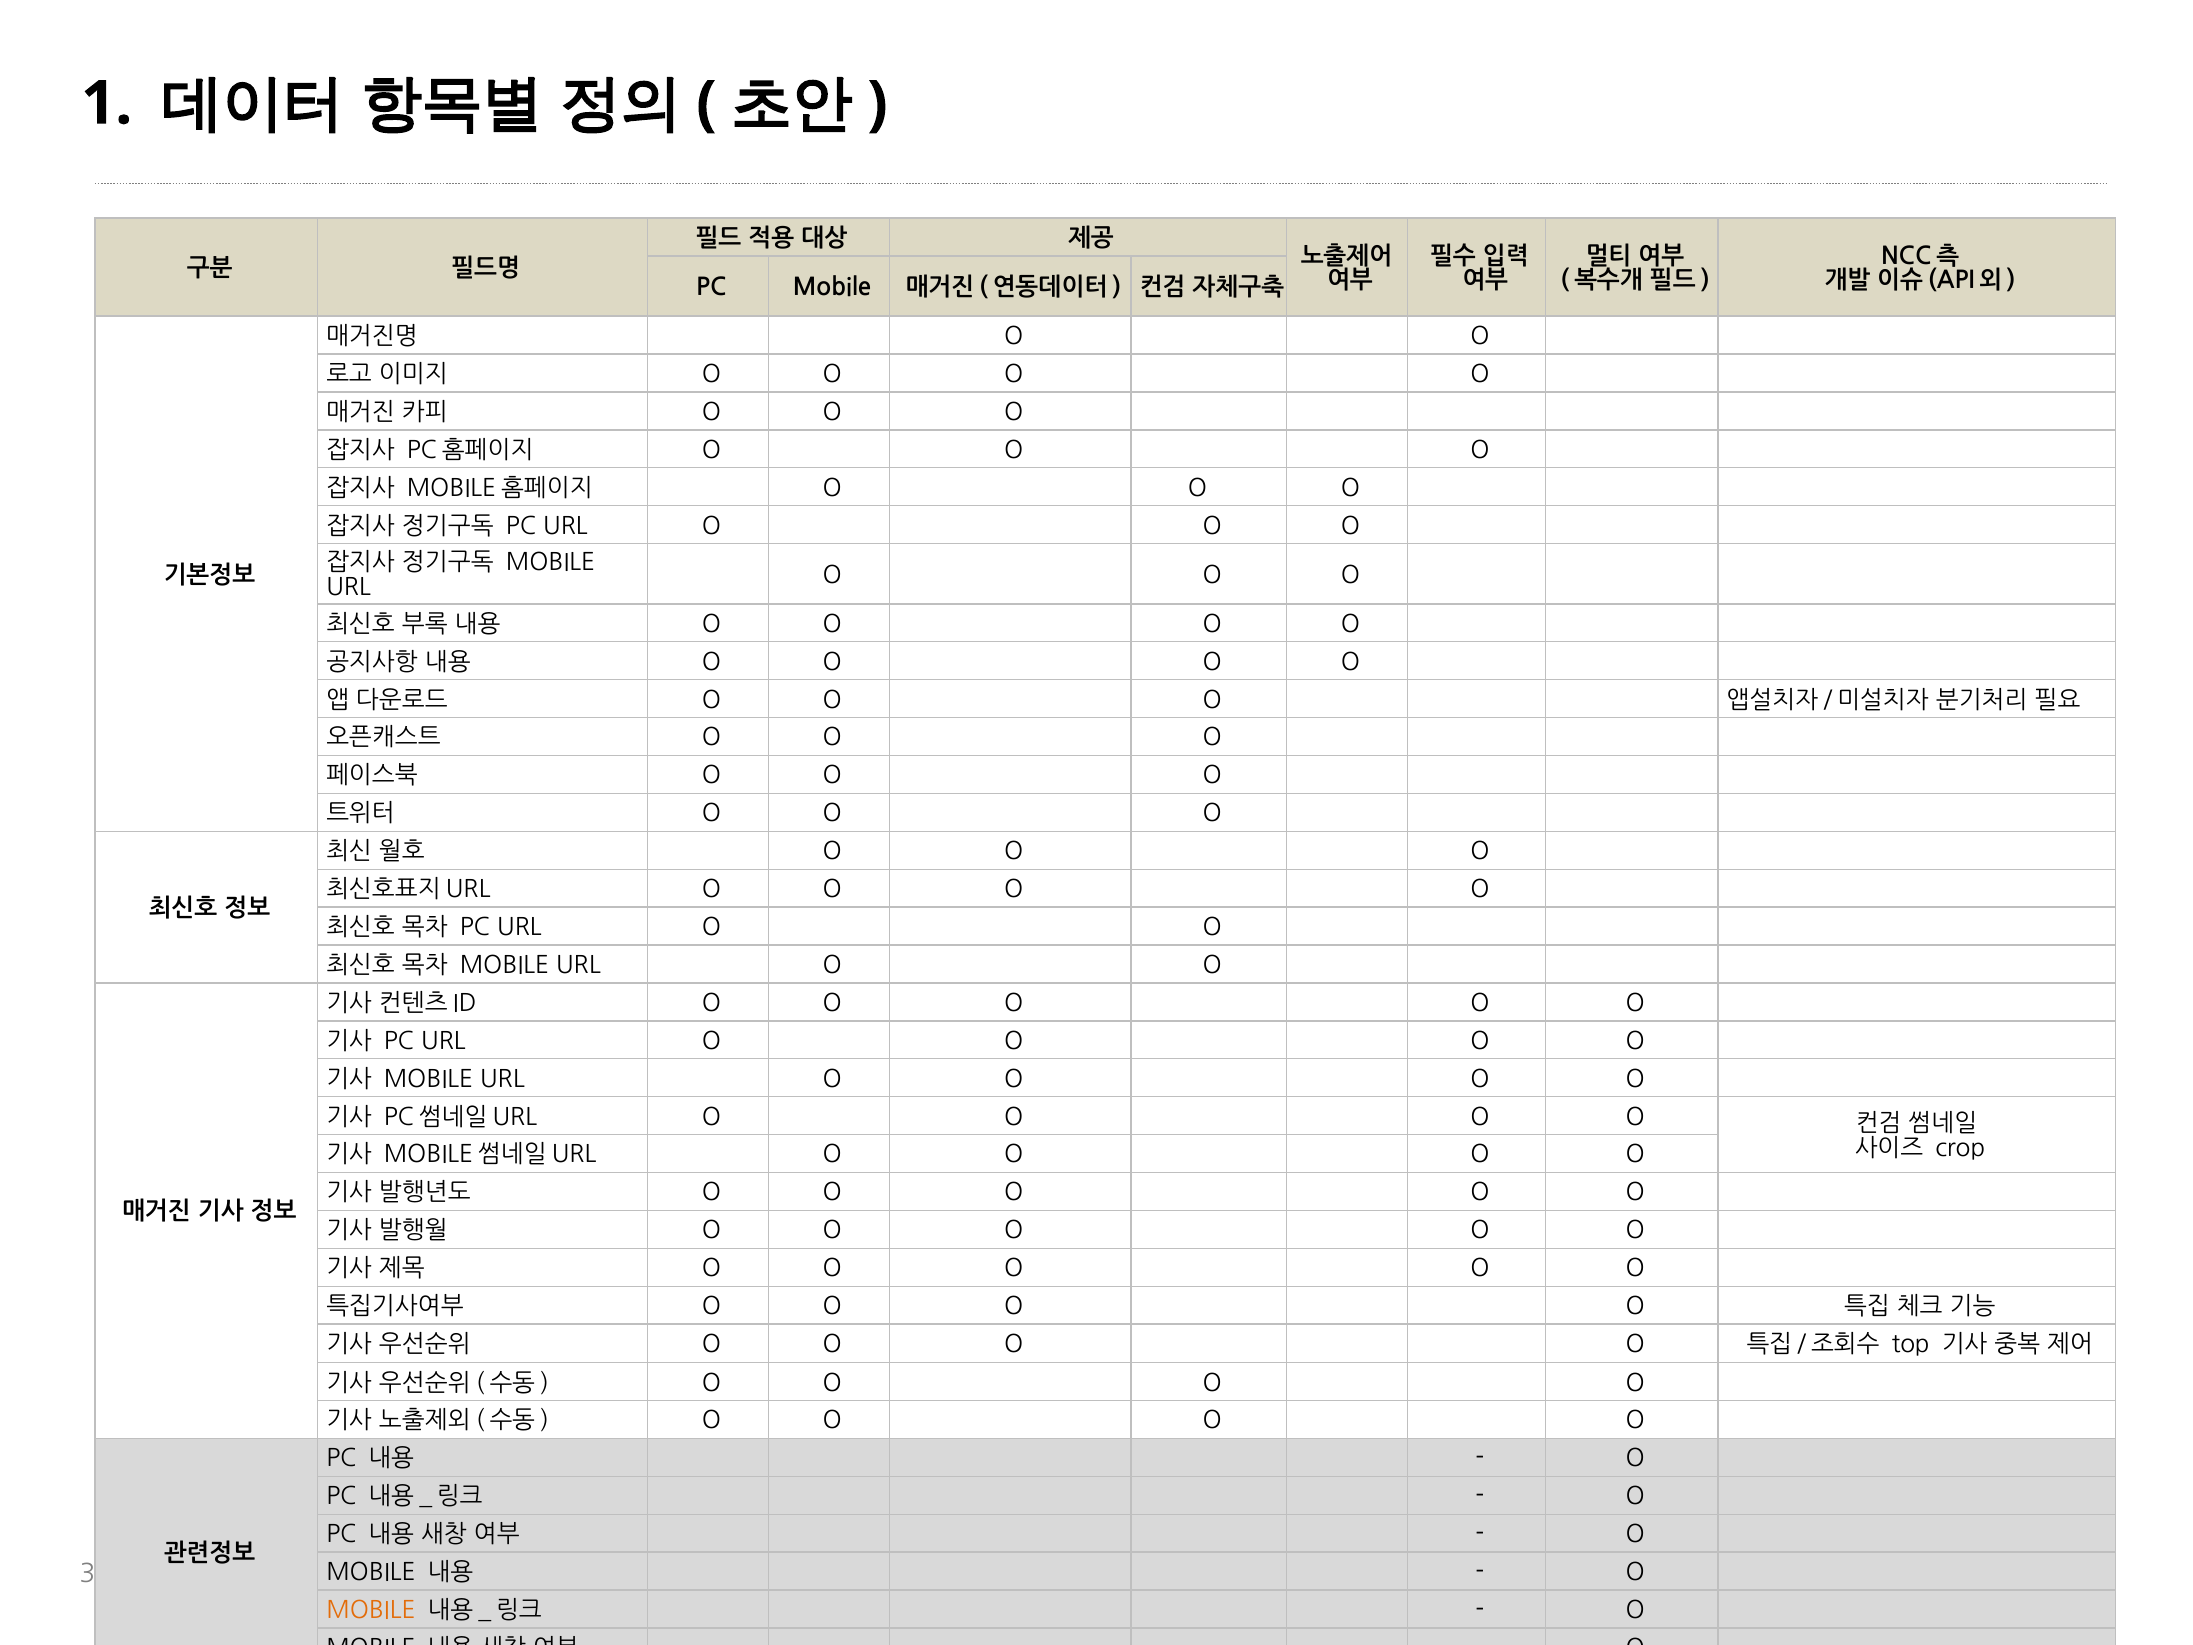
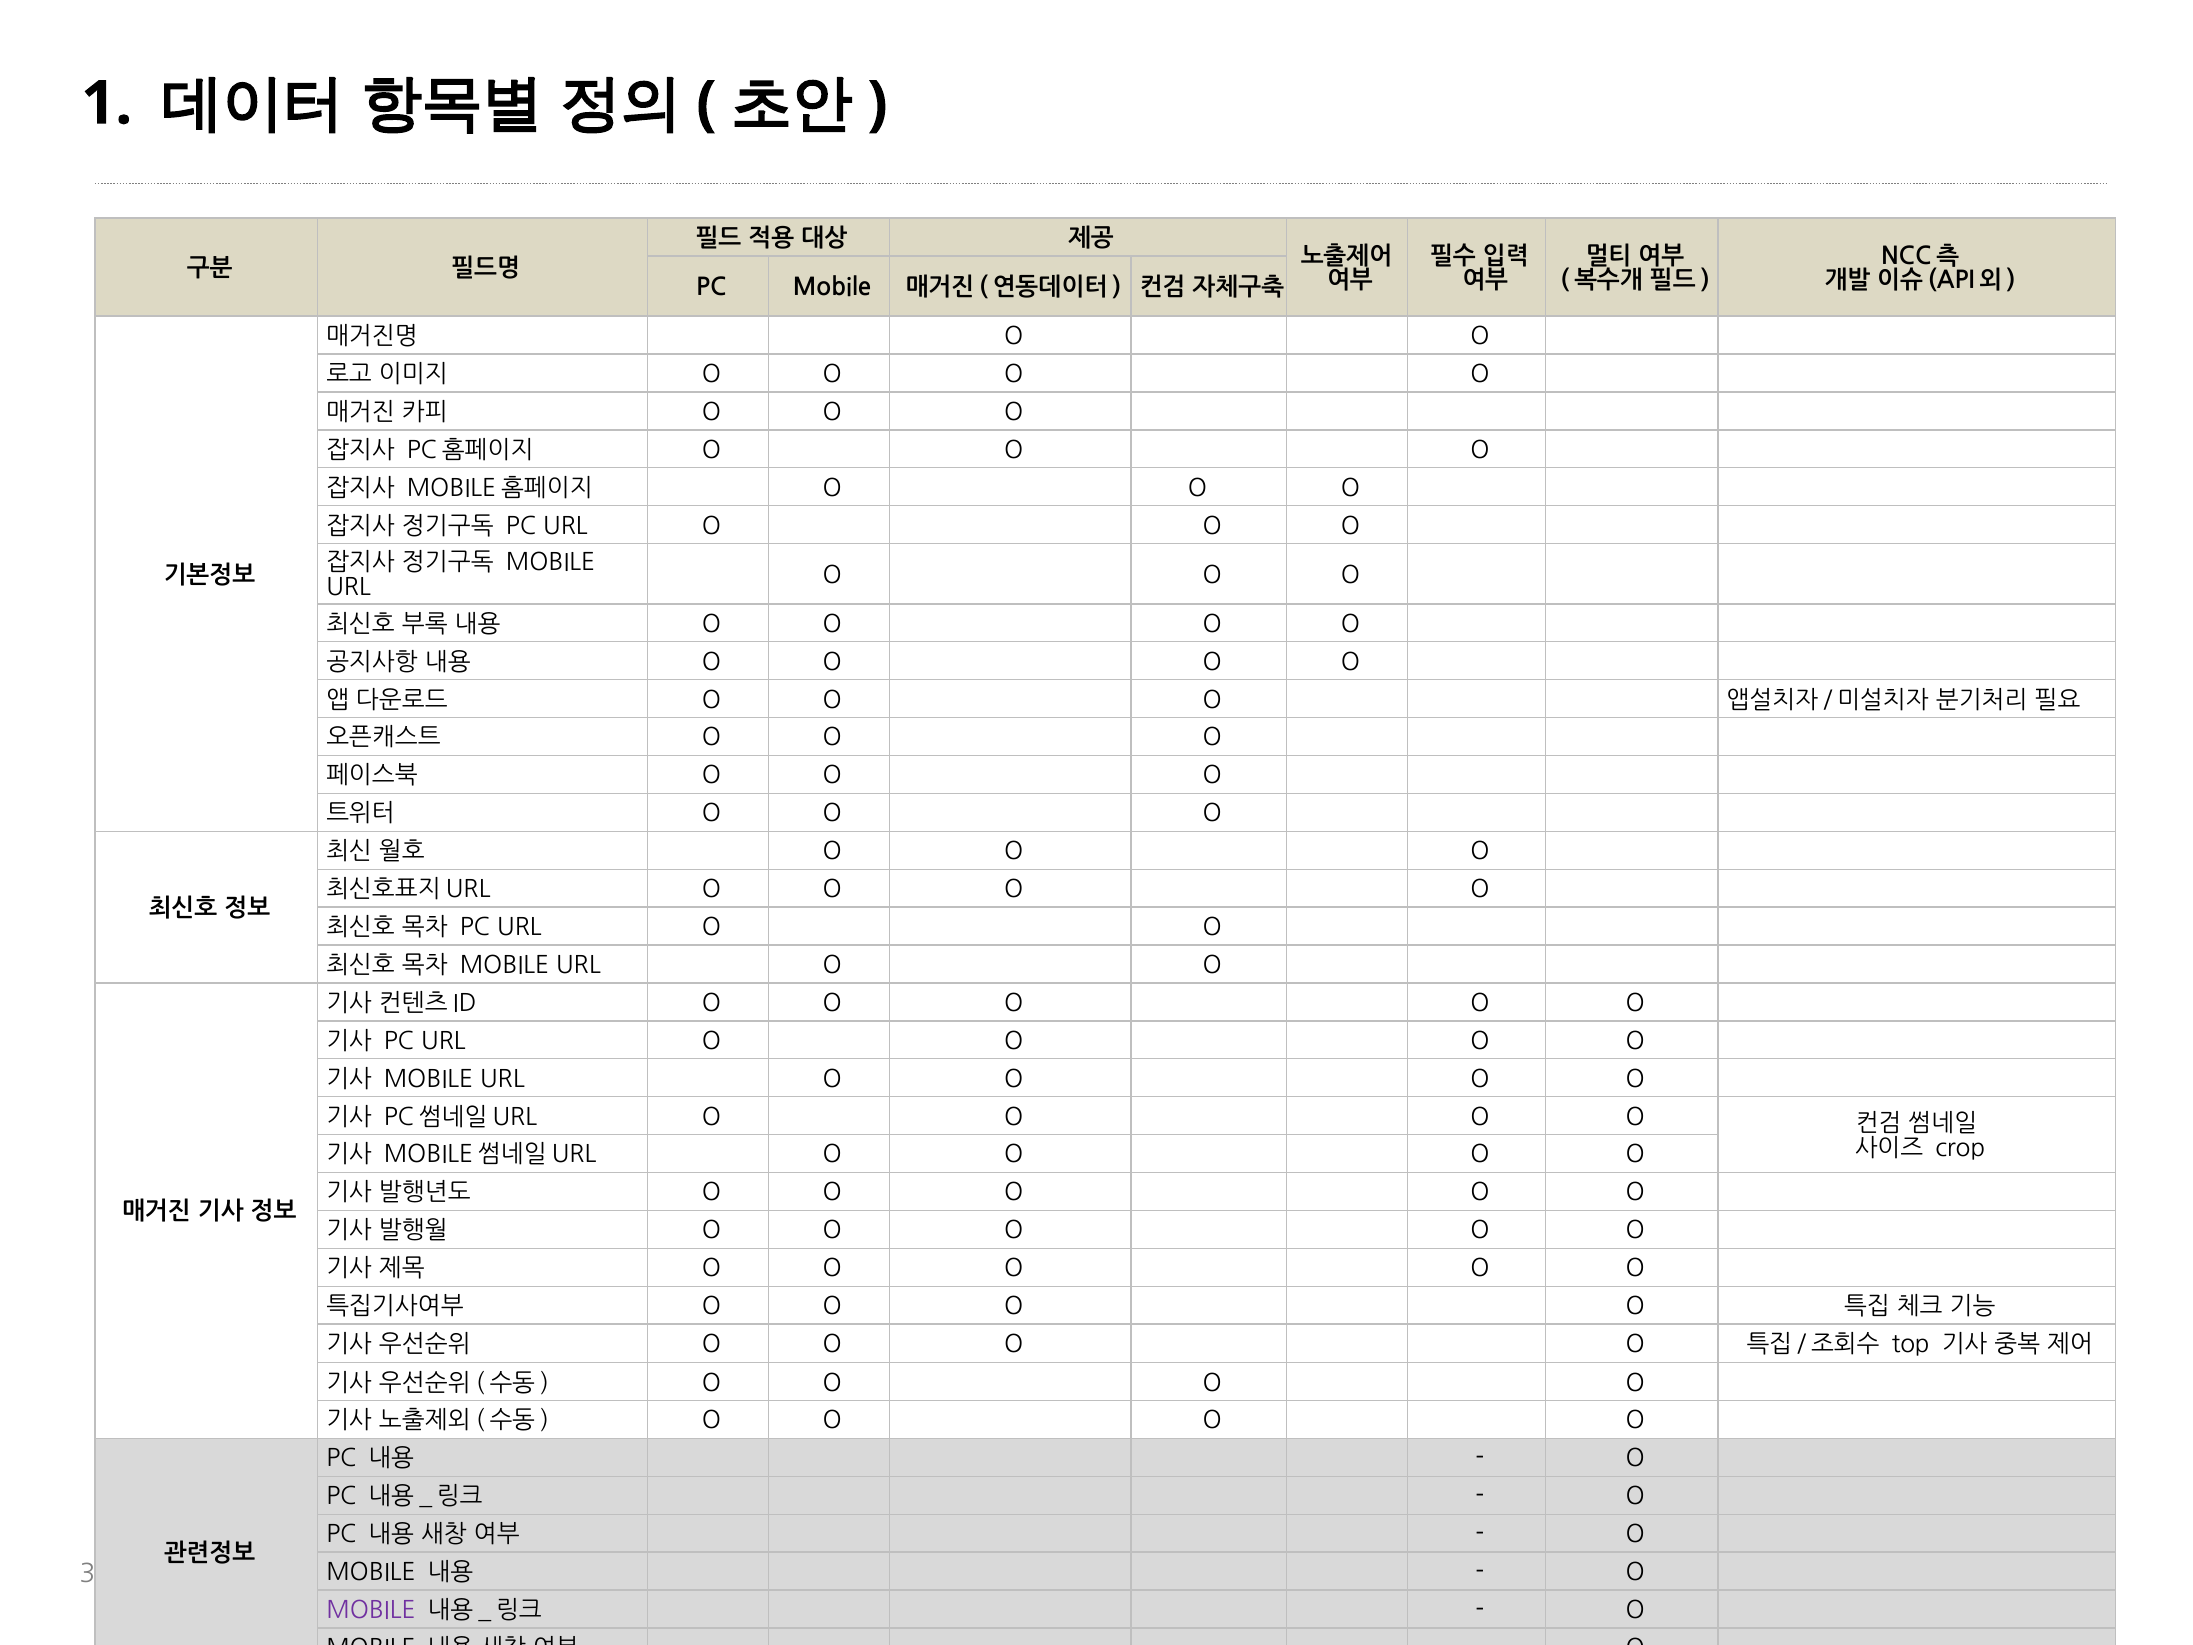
MOBILE at (371, 1610) colour: orange -> purple
